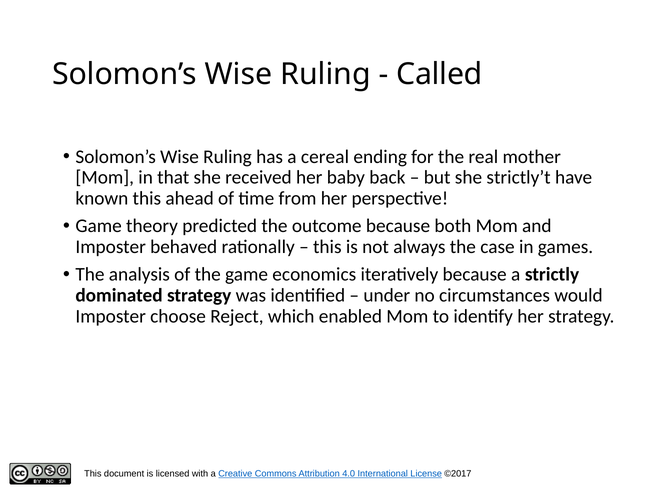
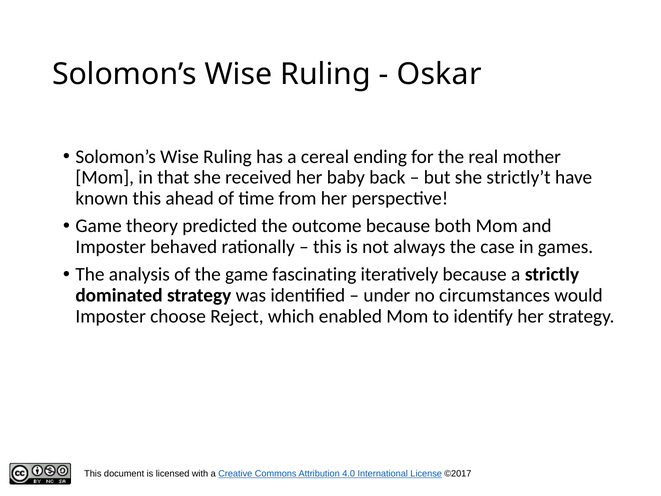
Called: Called -> Oskar
economics: economics -> fascinating
